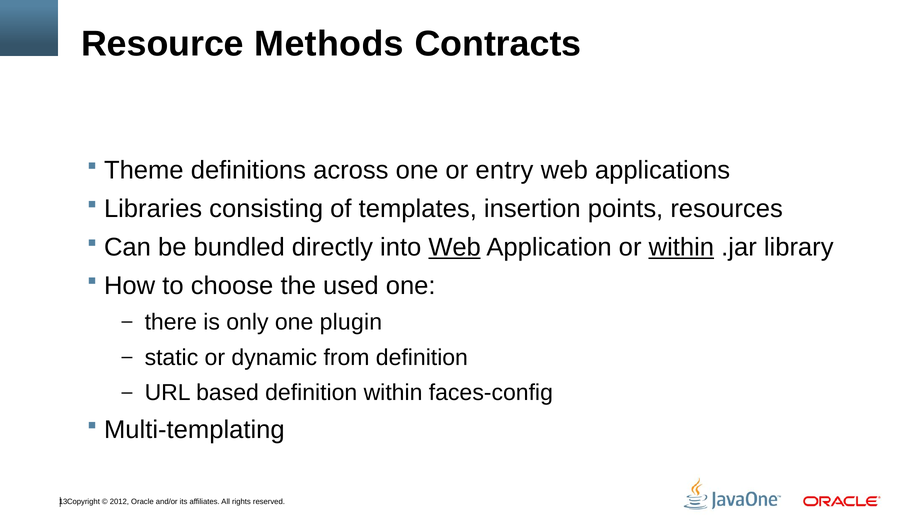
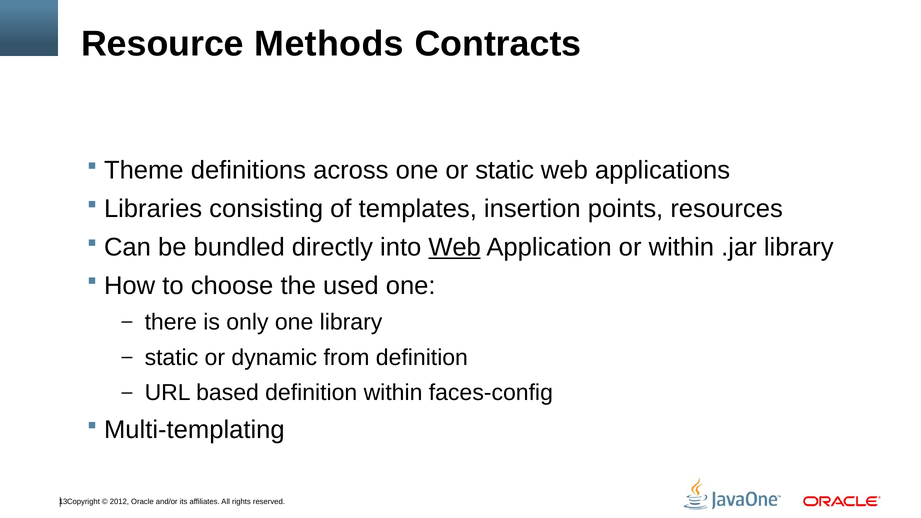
or entry: entry -> static
within at (681, 247) underline: present -> none
one plugin: plugin -> library
